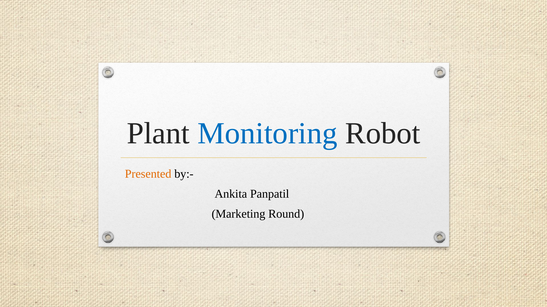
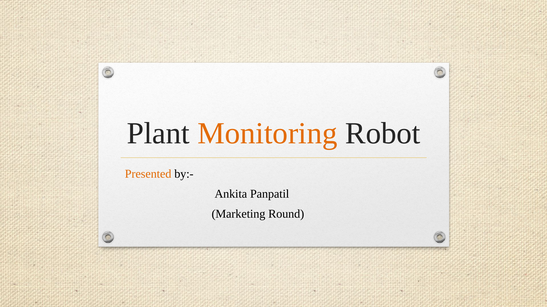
Monitoring colour: blue -> orange
